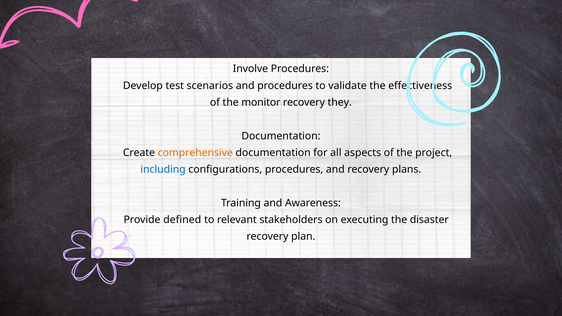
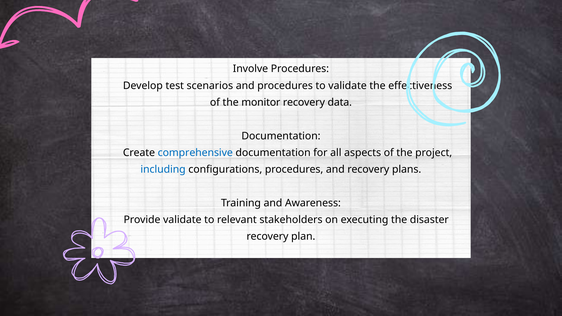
they: they -> data
comprehensive colour: orange -> blue
defined at (182, 220): defined -> validate
